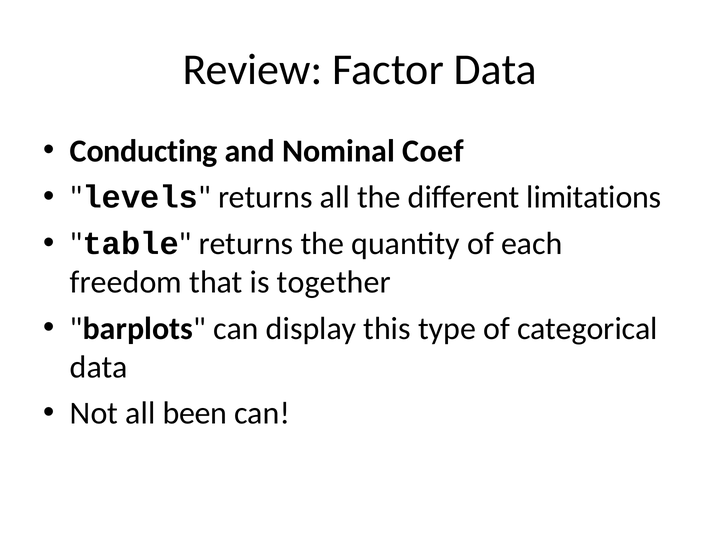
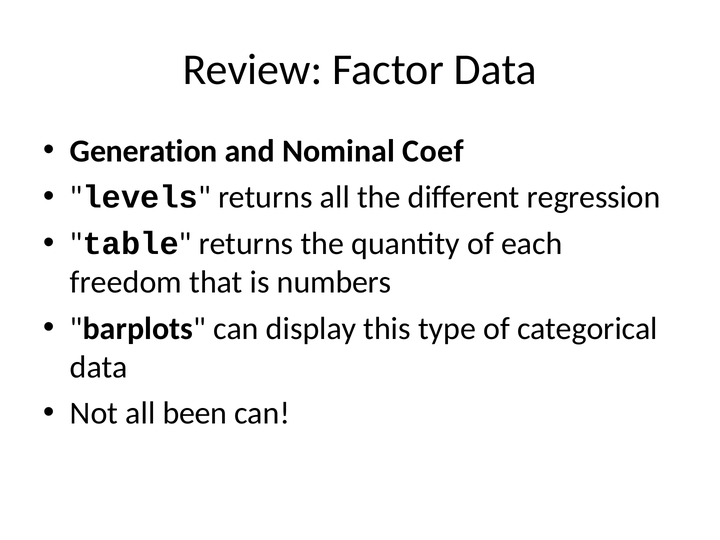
Conducting: Conducting -> Generation
limitations: limitations -> regression
together: together -> numbers
